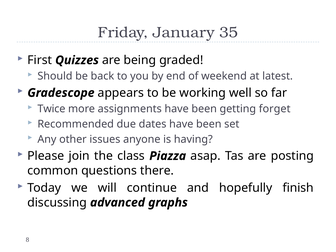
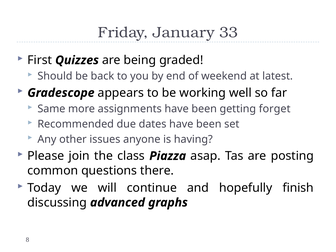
35: 35 -> 33
Twice: Twice -> Same
